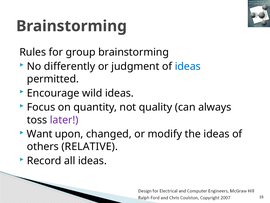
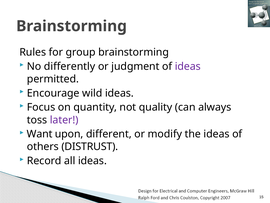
ideas at (188, 66) colour: blue -> purple
changed: changed -> different
RELATIVE: RELATIVE -> DISTRUST
